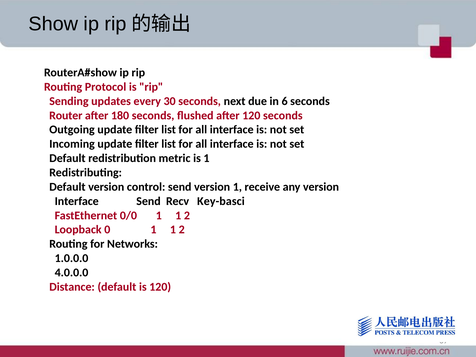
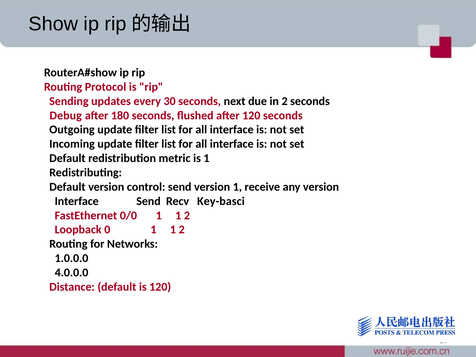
in 6: 6 -> 2
Router: Router -> Debug
